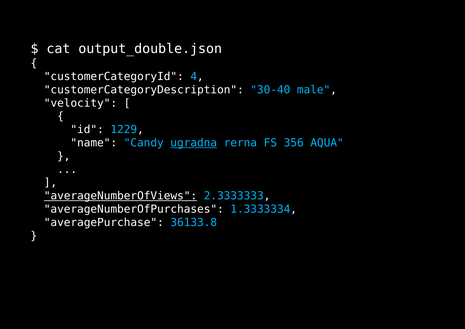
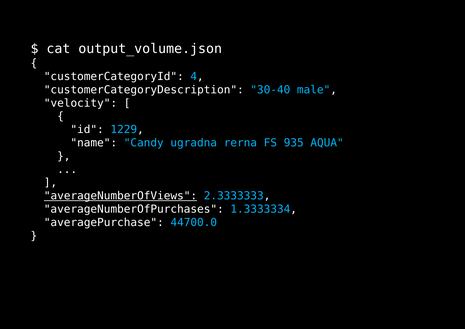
output_double.json: output_double.json -> output_volume.json
ugradna underline: present -> none
356: 356 -> 935
36133.8: 36133.8 -> 44700.0
